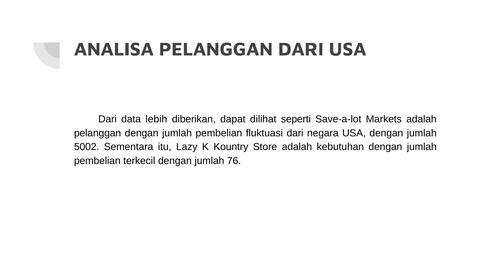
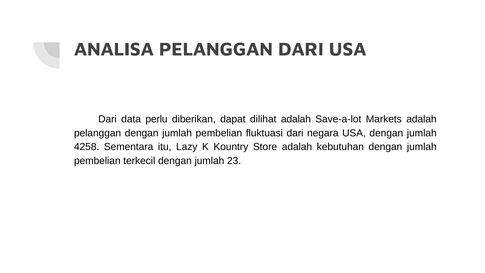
lebih: lebih -> perlu
dilihat seperti: seperti -> adalah
5002: 5002 -> 4258
76: 76 -> 23
